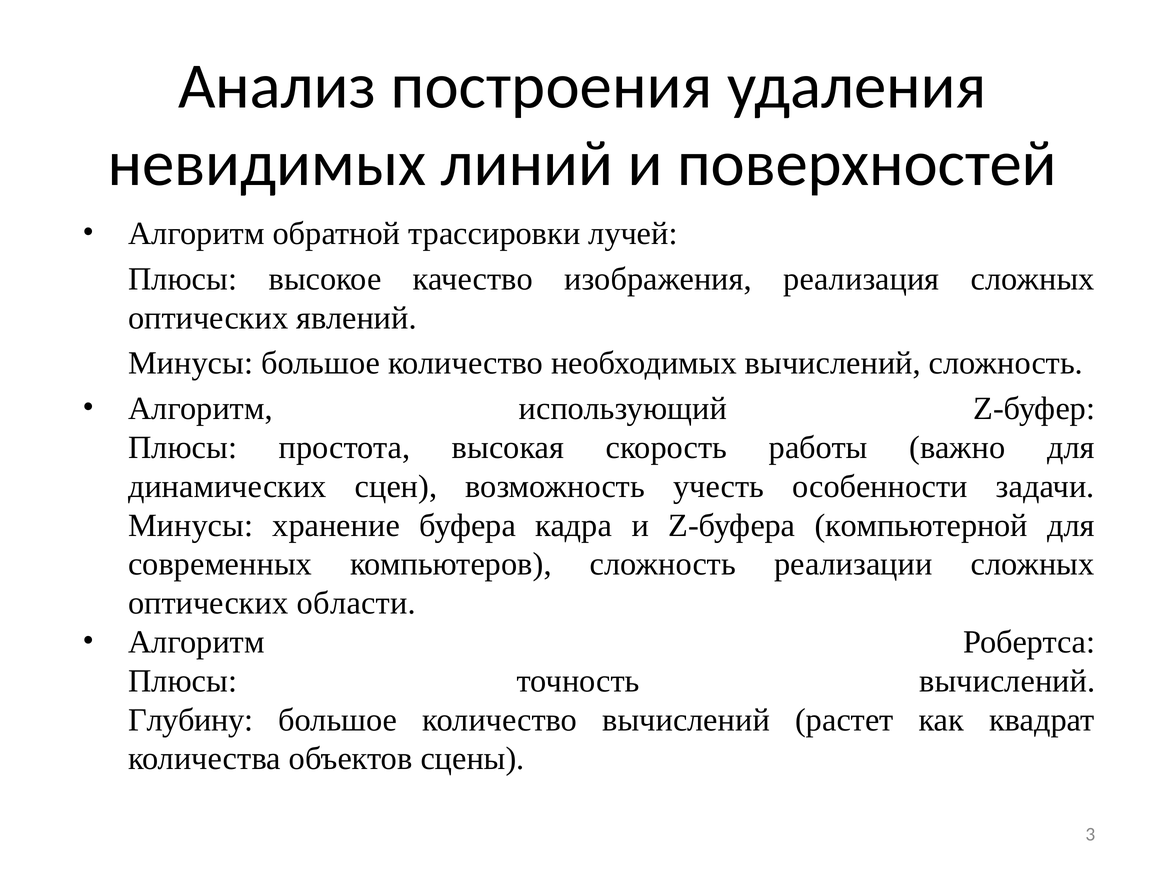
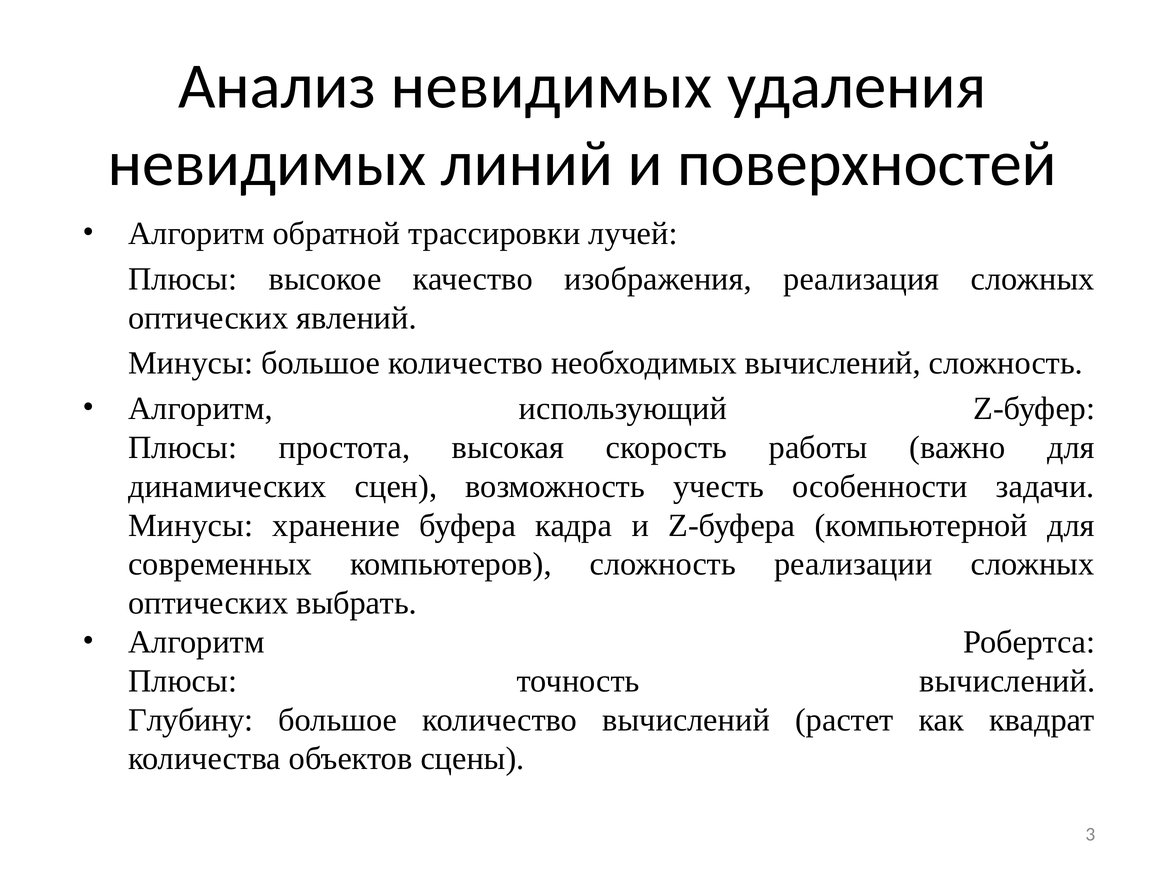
Анализ построения: построения -> невидимых
области: области -> выбрать
